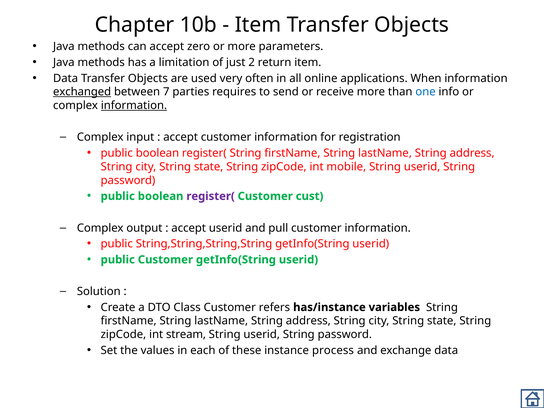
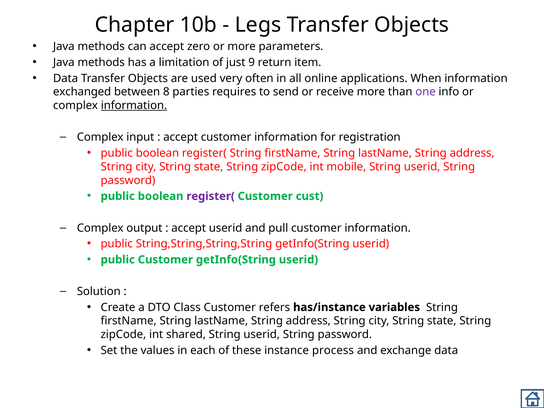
Item at (258, 25): Item -> Legs
2: 2 -> 9
exchanged underline: present -> none
7: 7 -> 8
one colour: blue -> purple
stream: stream -> shared
